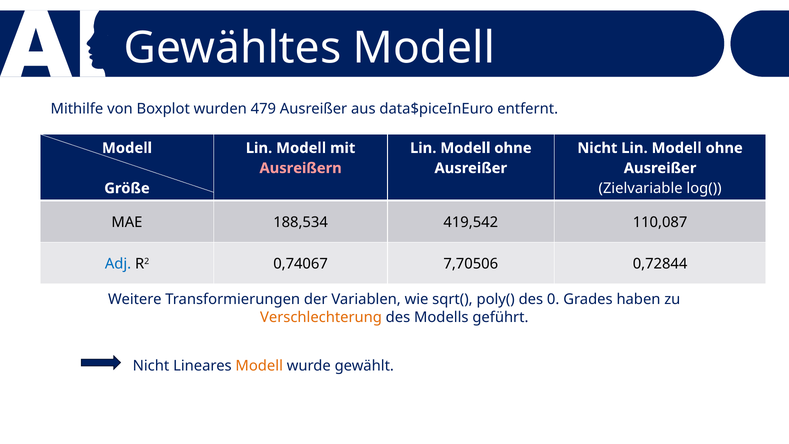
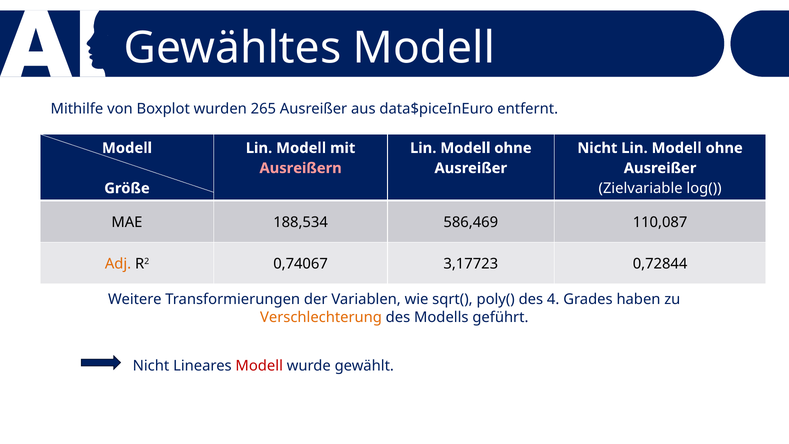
479: 479 -> 265
419,542: 419,542 -> 586,469
Adj colour: blue -> orange
7,70506: 7,70506 -> 3,17723
0: 0 -> 4
Modell at (259, 366) colour: orange -> red
